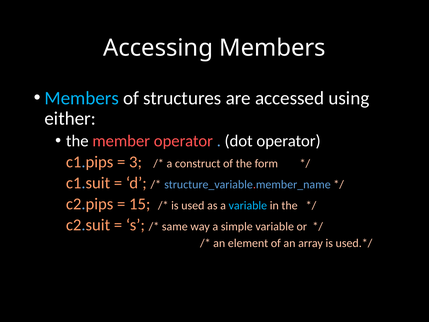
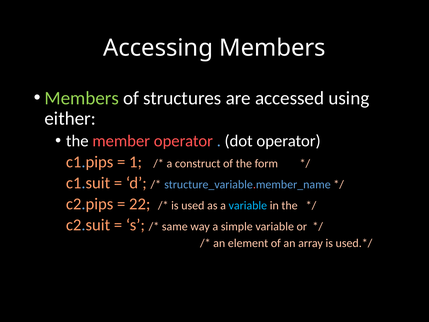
Members at (82, 98) colour: light blue -> light green
3: 3 -> 1
15: 15 -> 22
